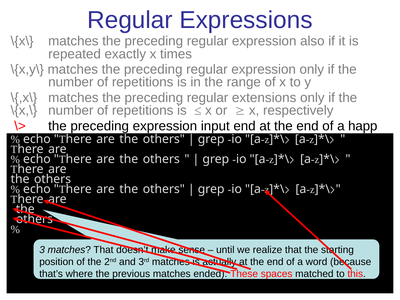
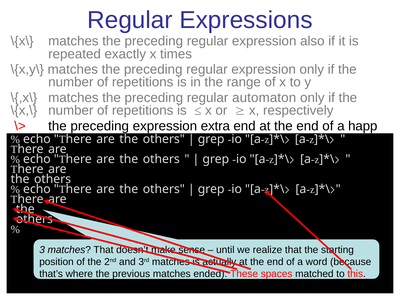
extensions: extensions -> automaton
input: input -> extra
